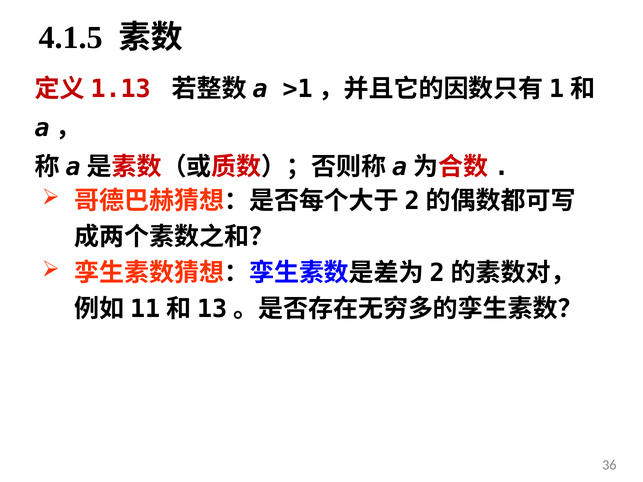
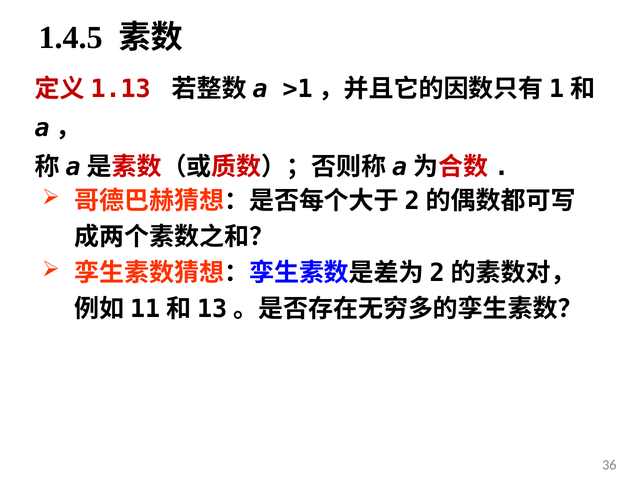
4.1.5: 4.1.5 -> 1.4.5
